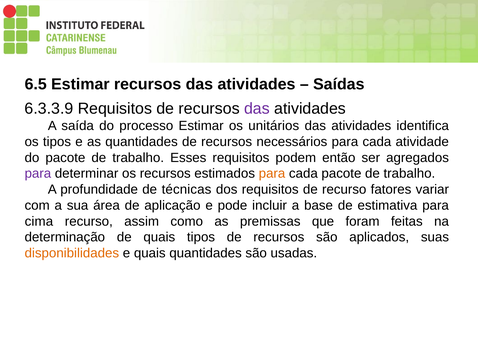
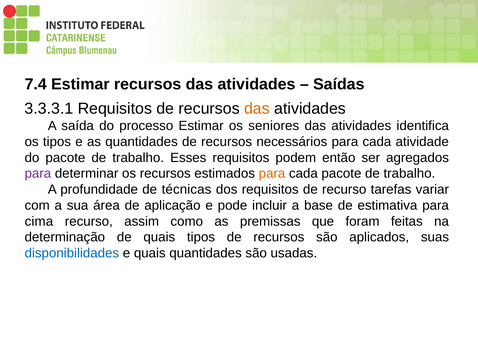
6.5: 6.5 -> 7.4
6.3.3.9: 6.3.3.9 -> 3.3.3.1
das at (257, 109) colour: purple -> orange
unitários: unitários -> seniores
fatores: fatores -> tarefas
disponibilidades colour: orange -> blue
